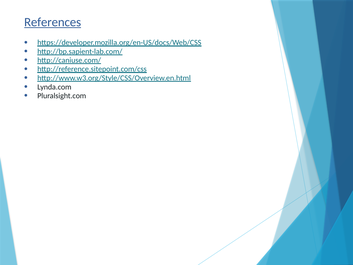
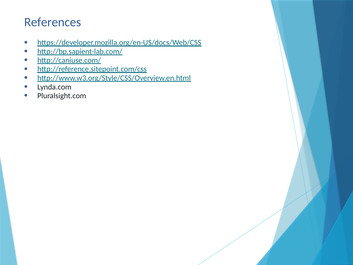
References underline: present -> none
